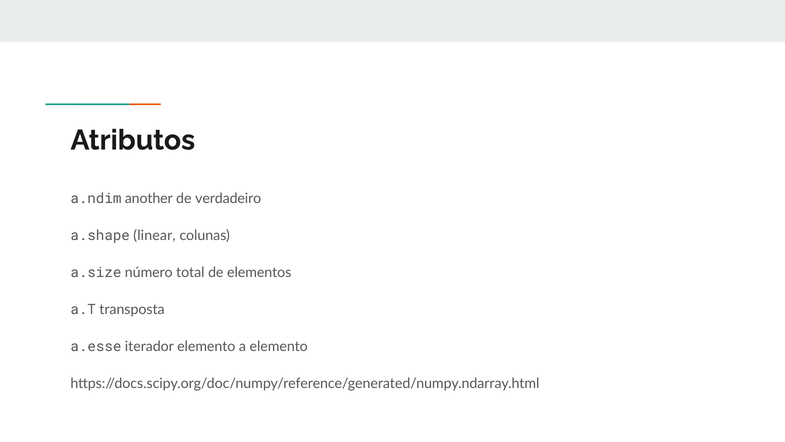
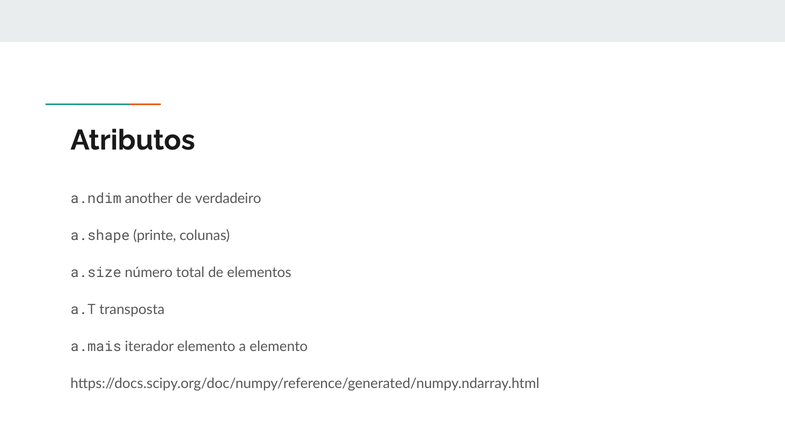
linear: linear -> printe
a.esse: a.esse -> a.mais
